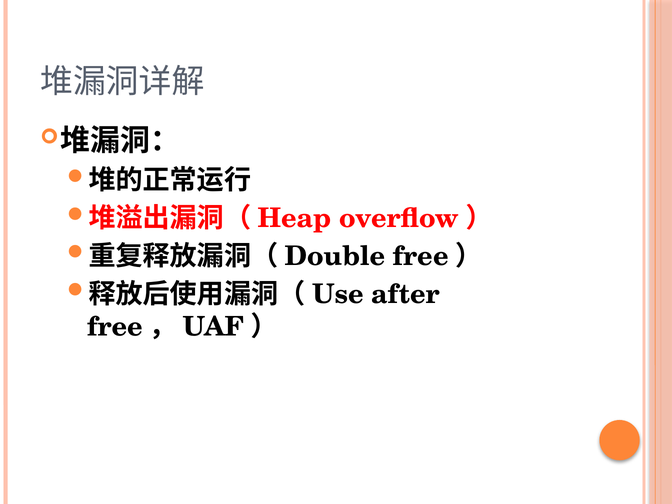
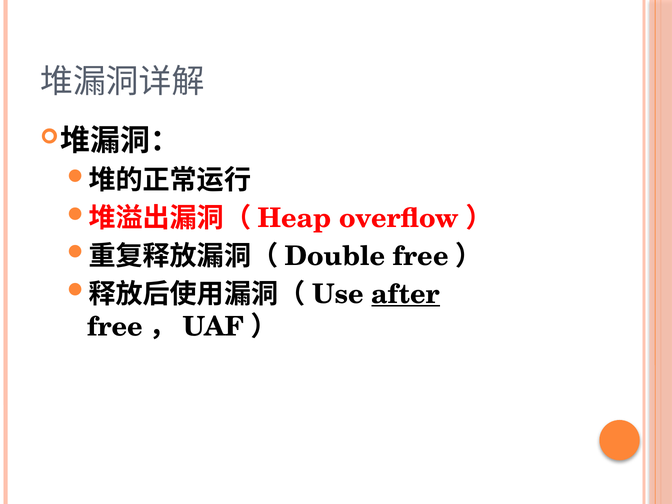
after underline: none -> present
